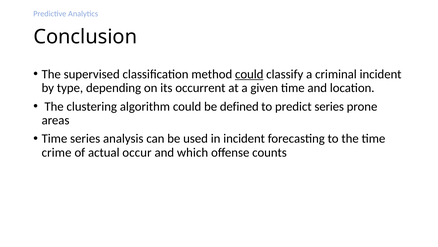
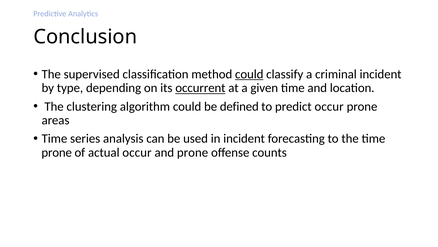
occurrent underline: none -> present
predict series: series -> occur
crime at (57, 152): crime -> prone
and which: which -> prone
